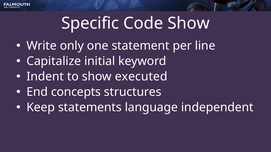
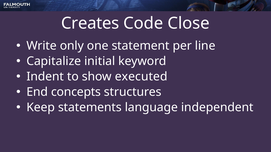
Specific: Specific -> Creates
Code Show: Show -> Close
